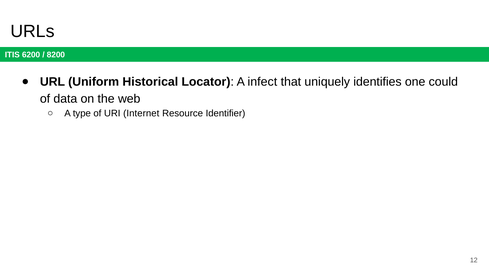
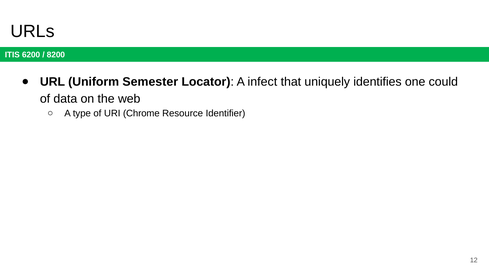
Historical: Historical -> Semester
Internet: Internet -> Chrome
